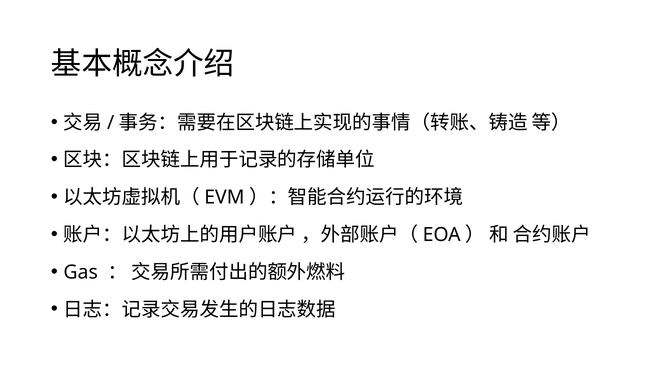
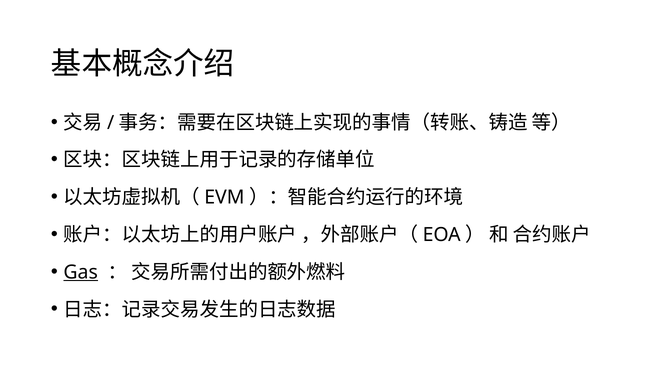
Gas underline: none -> present
